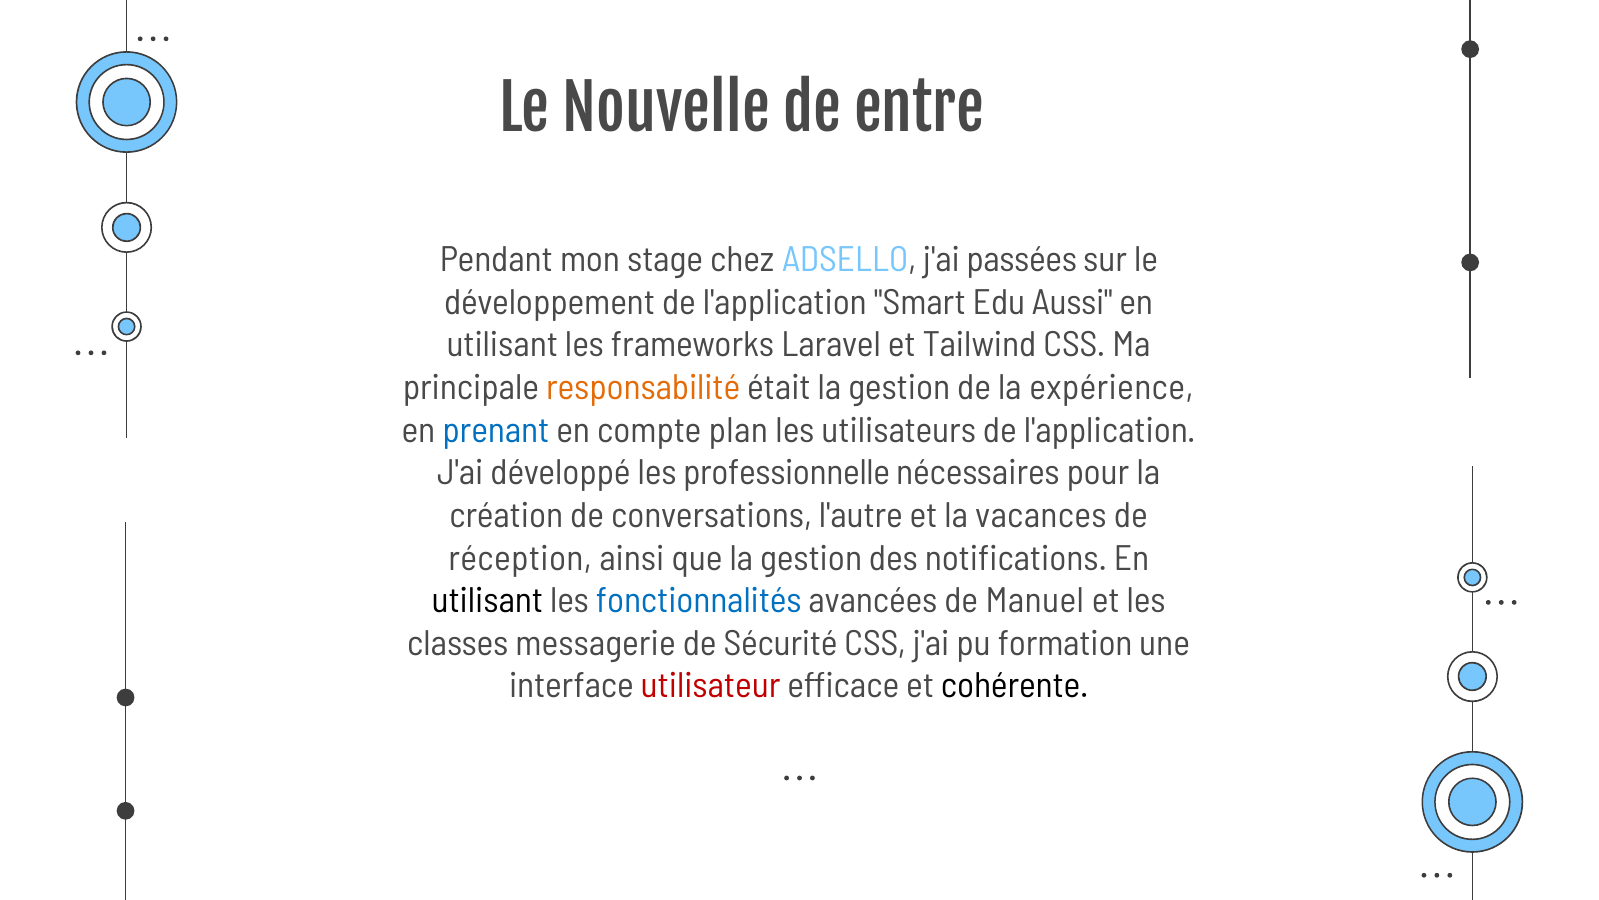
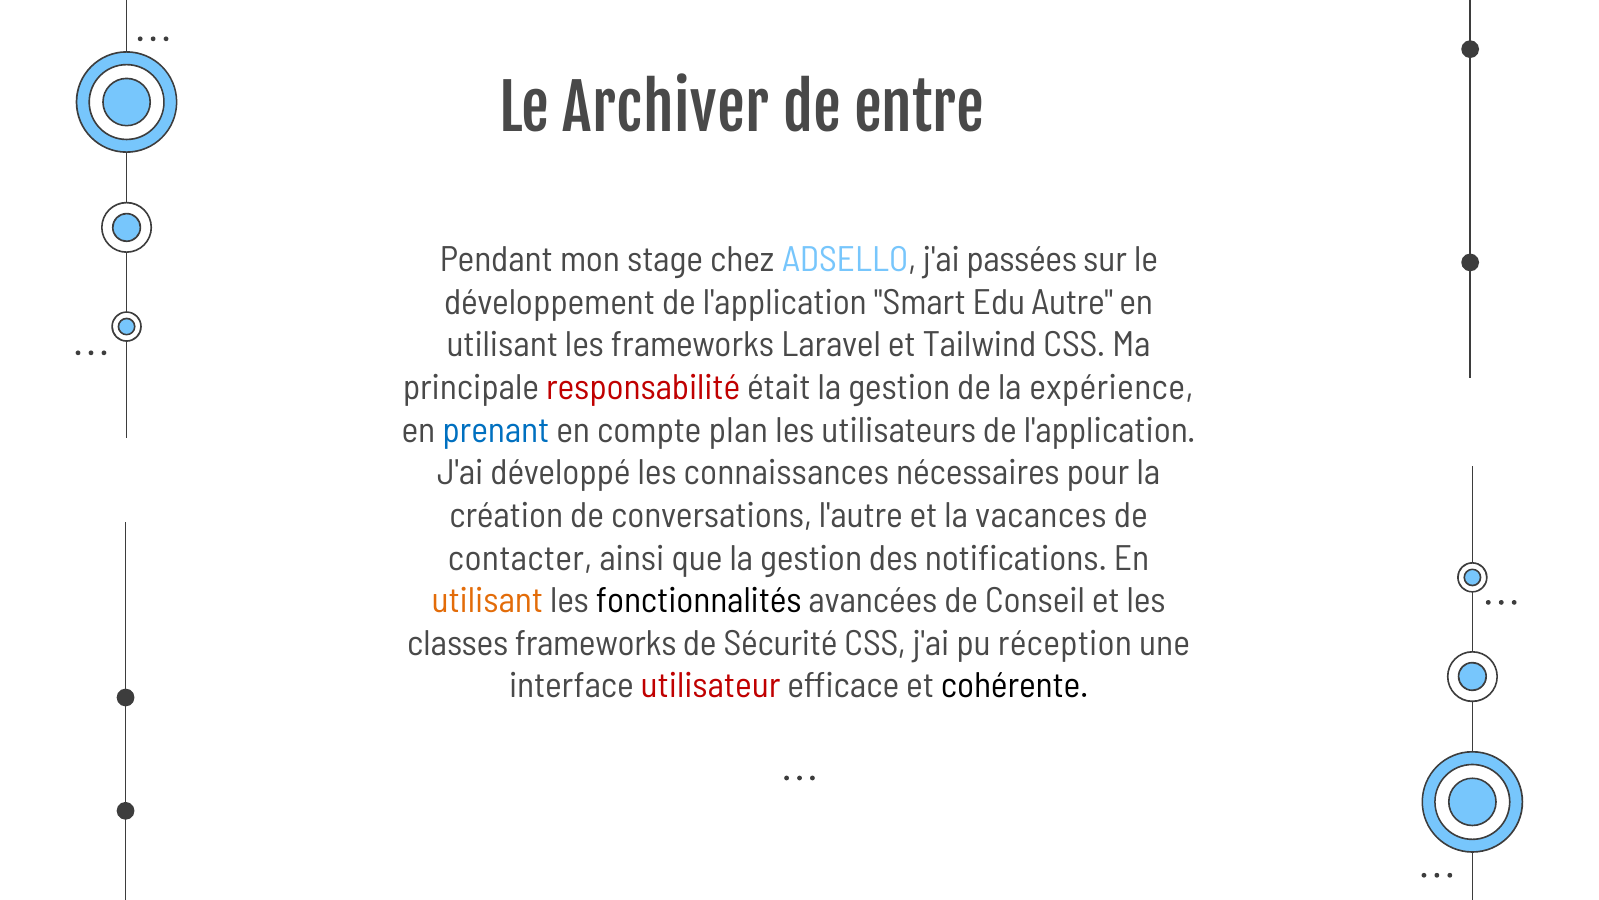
Nouvelle: Nouvelle -> Archiver
Aussi: Aussi -> Autre
responsabilité colour: orange -> red
professionnelle: professionnelle -> connaissances
réception: réception -> contacter
utilisant at (487, 601) colour: black -> orange
fonctionnalités colour: blue -> black
Manuel: Manuel -> Conseil
classes messagerie: messagerie -> frameworks
formation: formation -> réception
